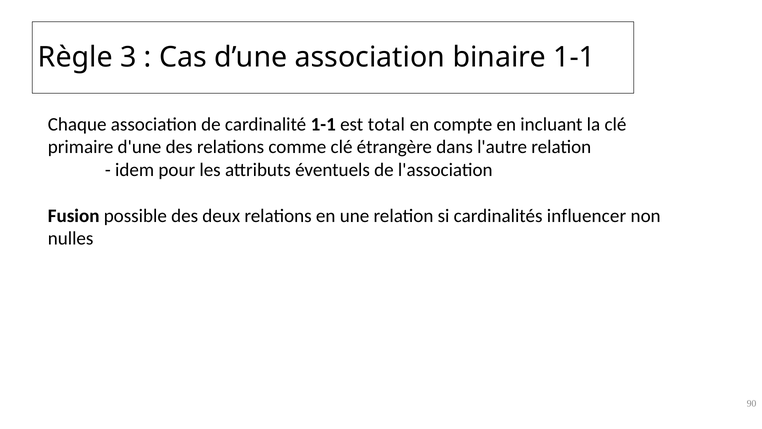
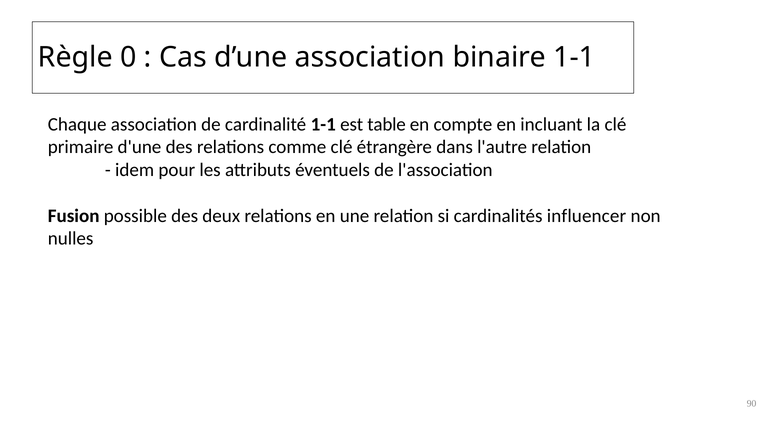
3: 3 -> 0
total: total -> table
